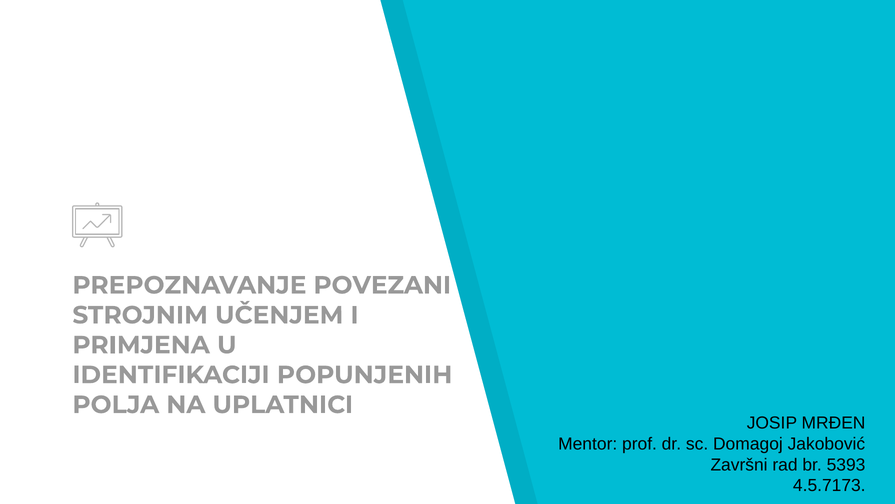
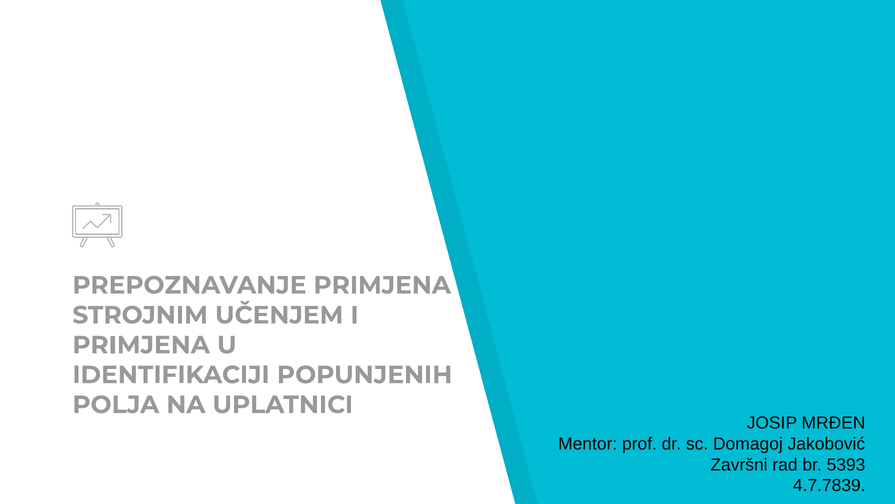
PREPOZNAVANJE POVEZANI: POVEZANI -> PRIMJENA
4.5.7173: 4.5.7173 -> 4.7.7839
